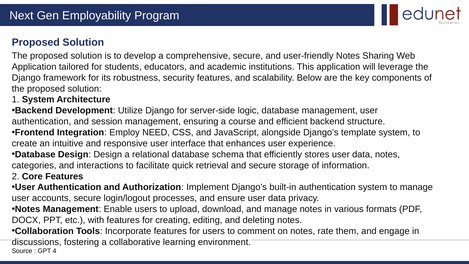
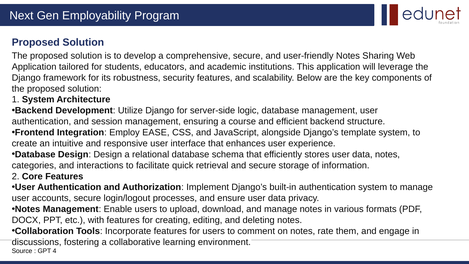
NEED: NEED -> EASE
